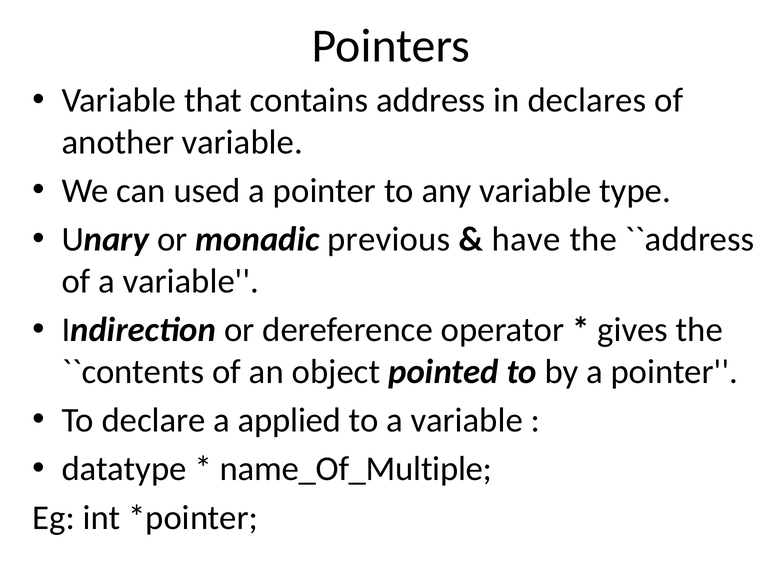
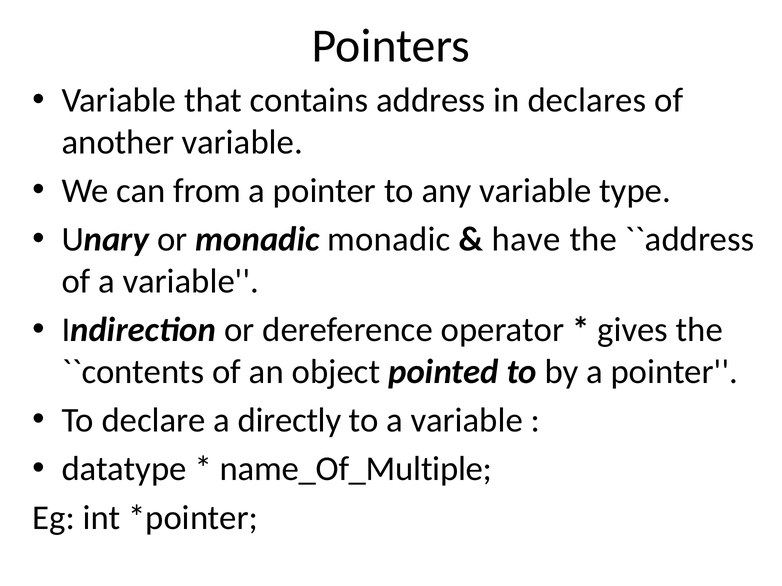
used: used -> from
monadic previous: previous -> monadic
applied: applied -> directly
